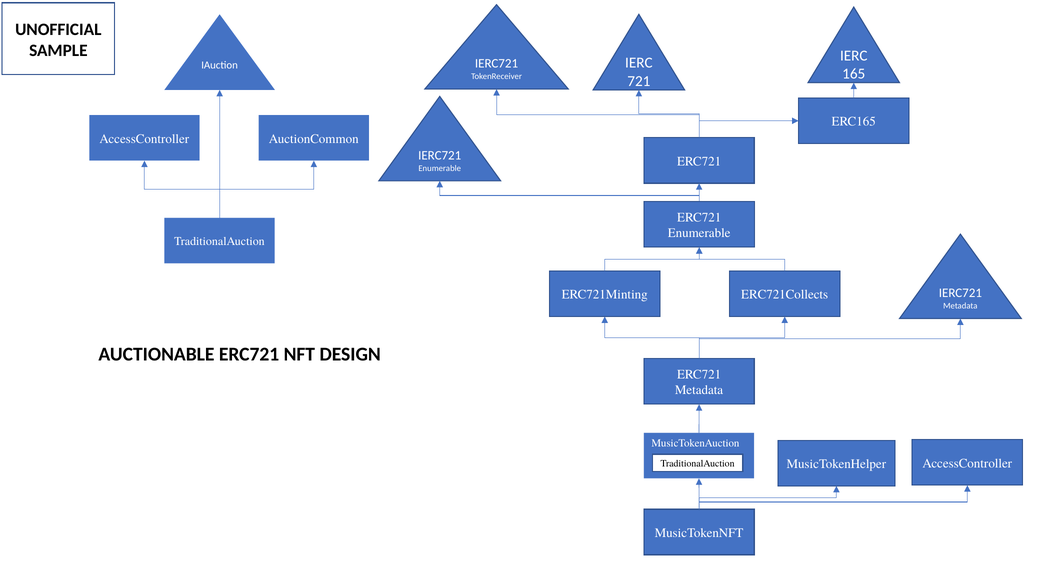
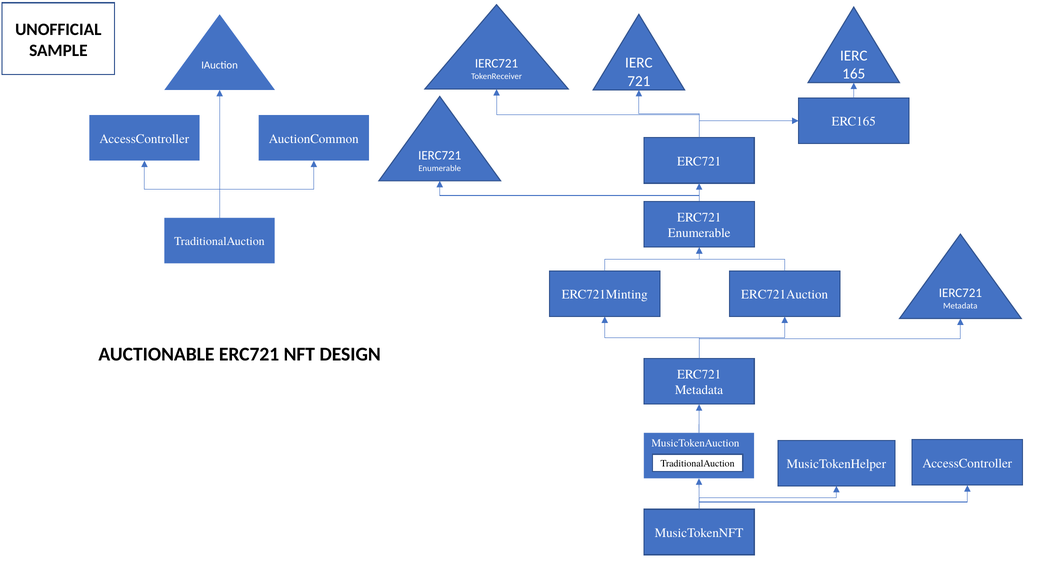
ERC721Collects: ERC721Collects -> ERC721Auction
